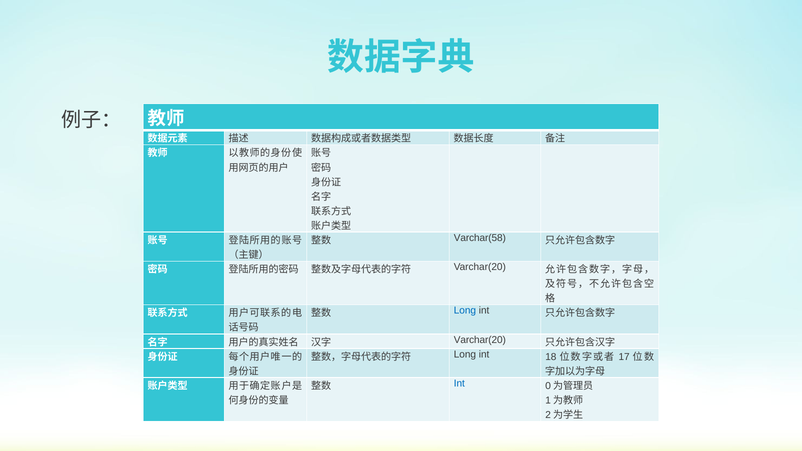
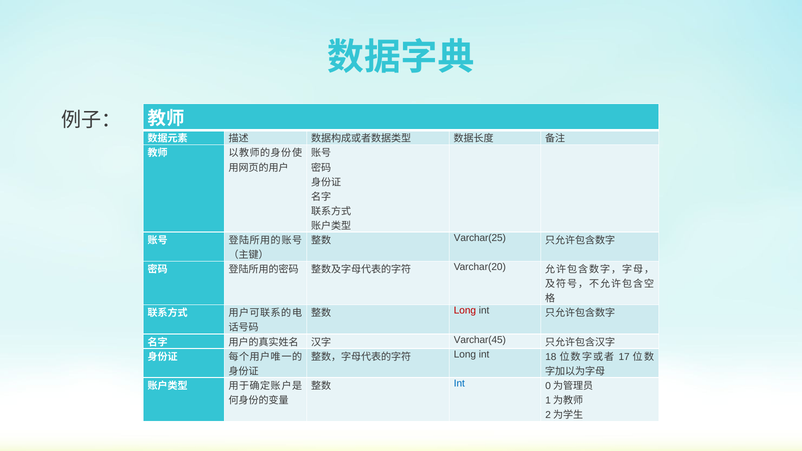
Varchar(58: Varchar(58 -> Varchar(25
Long at (465, 311) colour: blue -> red
Varchar(20 at (480, 340): Varchar(20 -> Varchar(45
